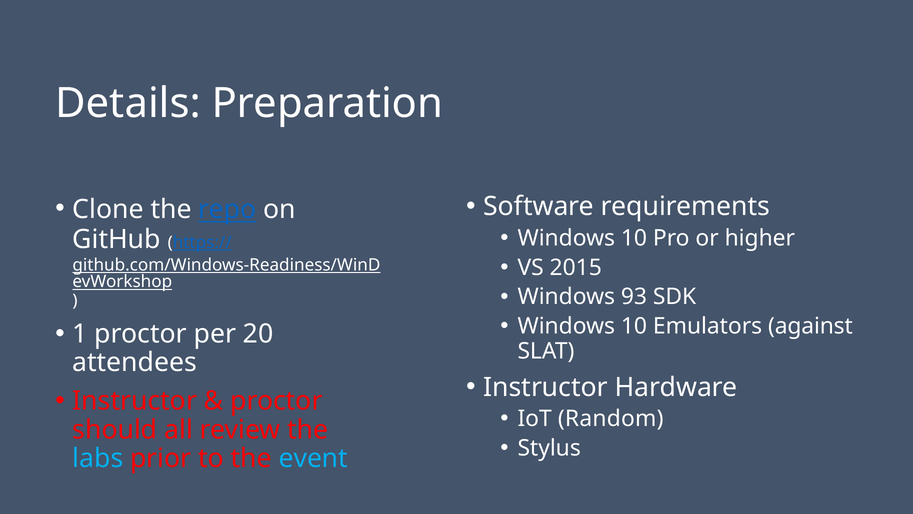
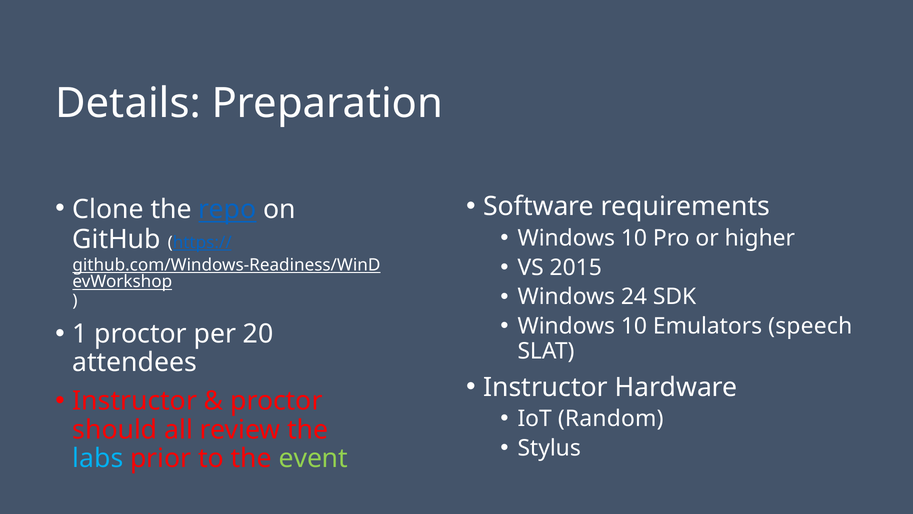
93: 93 -> 24
against: against -> speech
event colour: light blue -> light green
